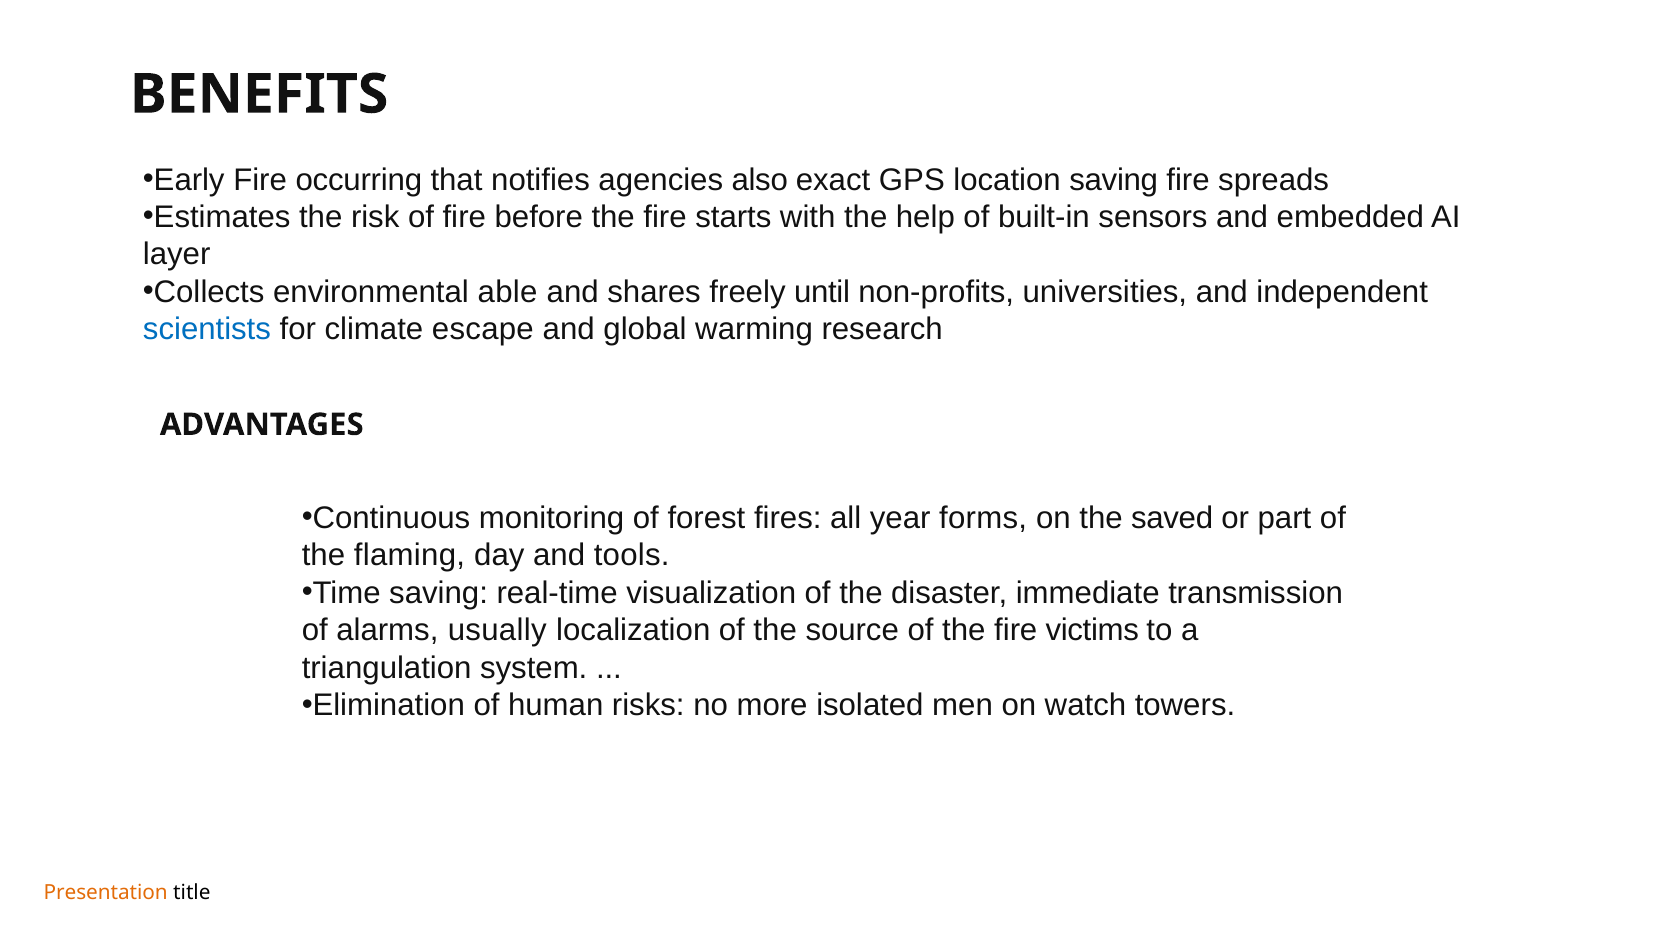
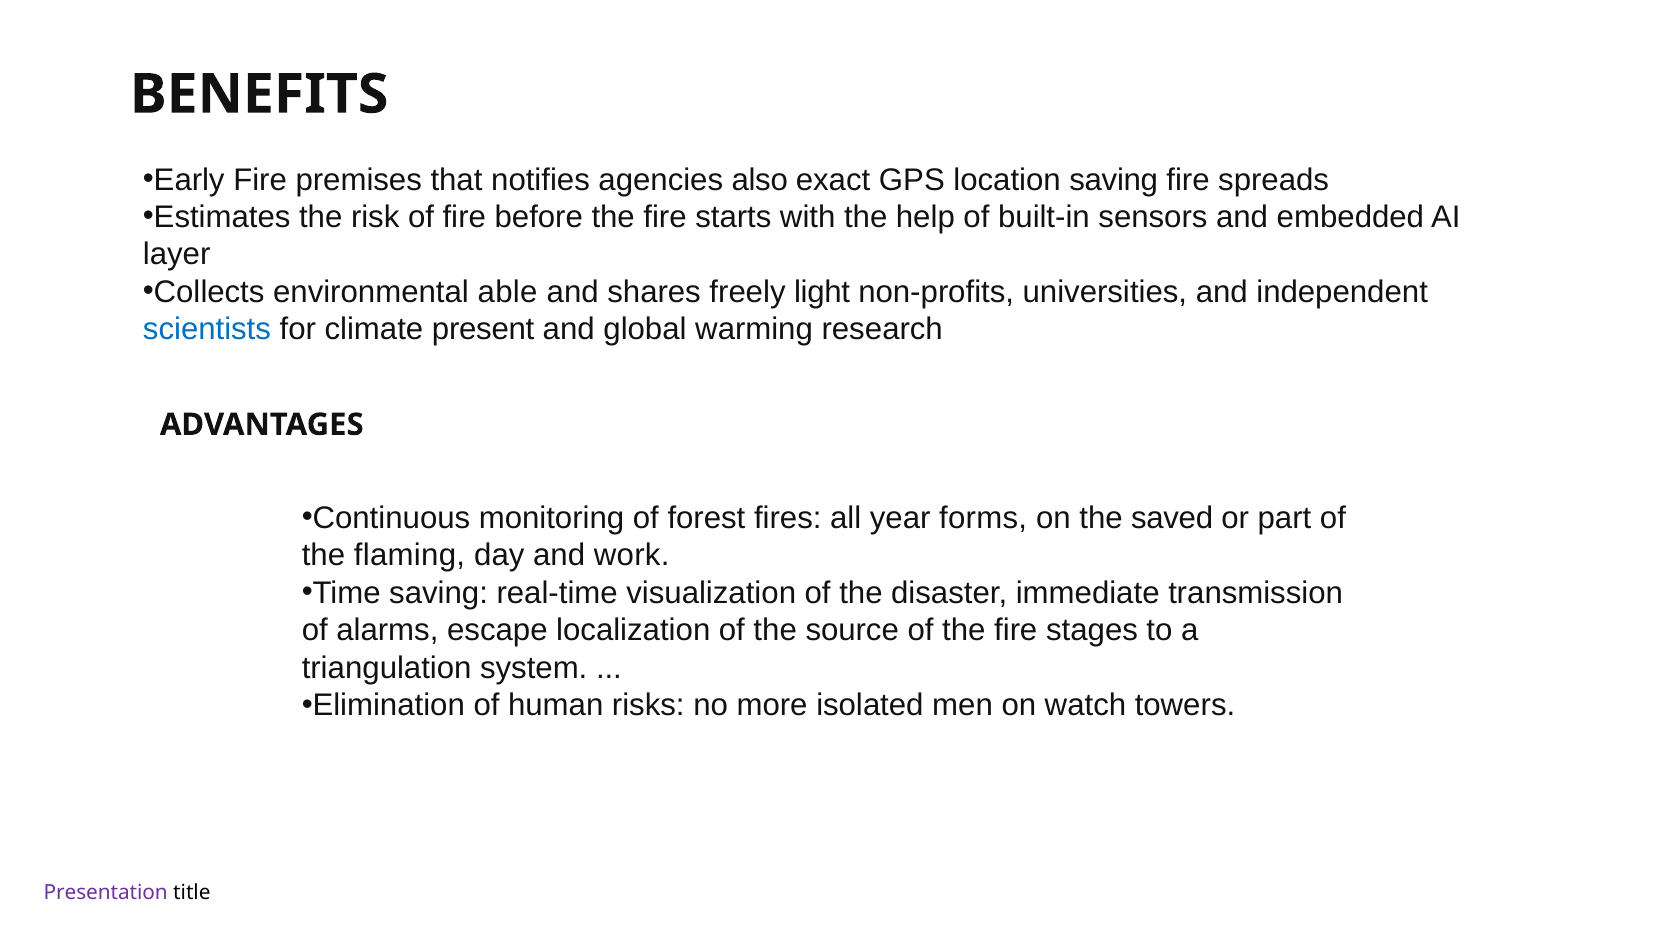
occurring: occurring -> premises
until: until -> light
escape: escape -> present
tools: tools -> work
usually: usually -> escape
victims: victims -> stages
Presentation colour: orange -> purple
